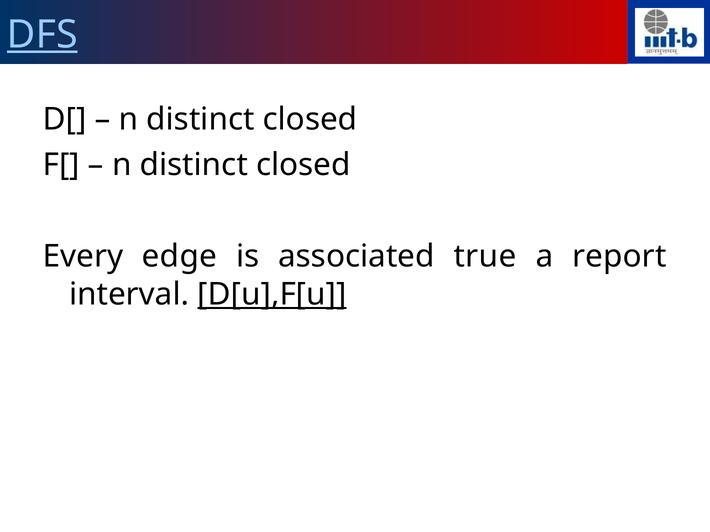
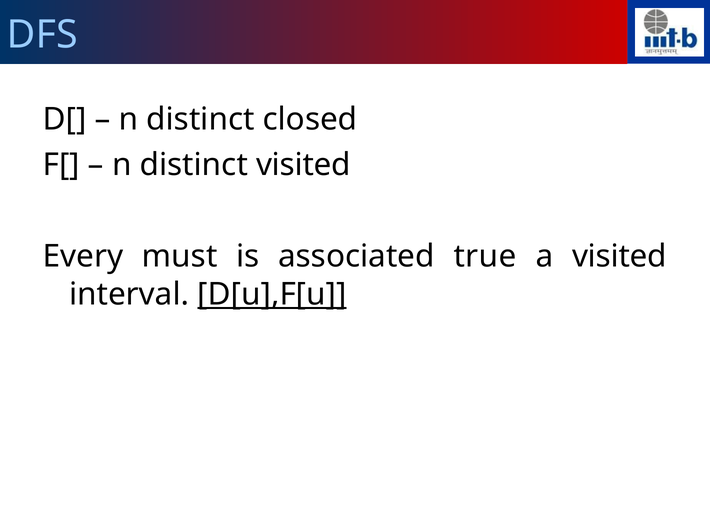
DFS underline: present -> none
closed at (303, 165): closed -> visited
edge: edge -> must
a report: report -> visited
